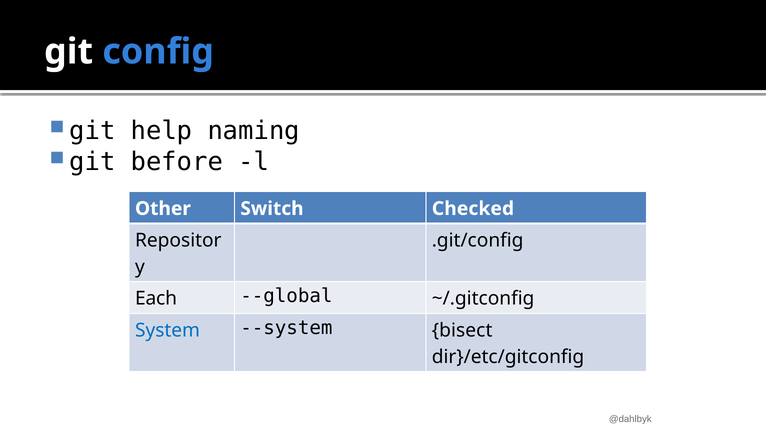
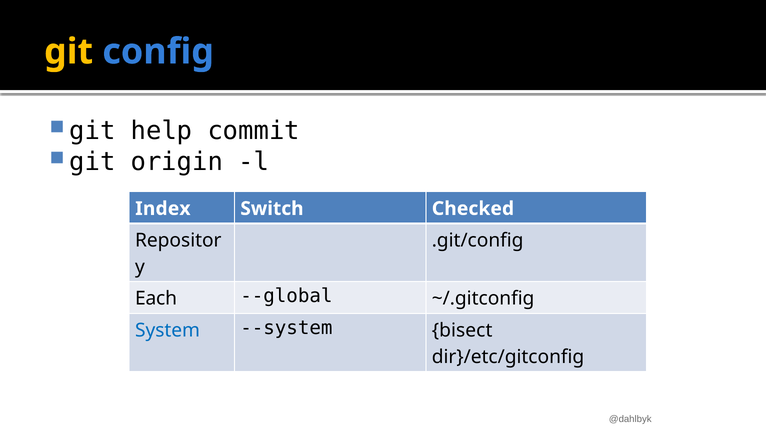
git colour: white -> yellow
naming: naming -> commit
before: before -> origin
Other: Other -> Index
